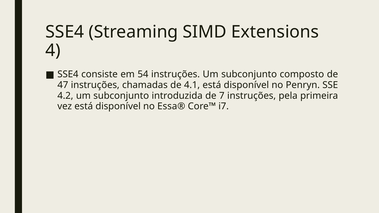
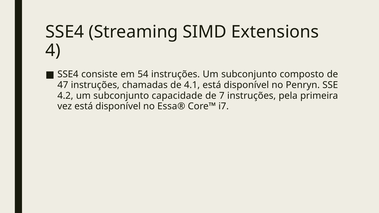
introduzida: introduzida -> capacidade
